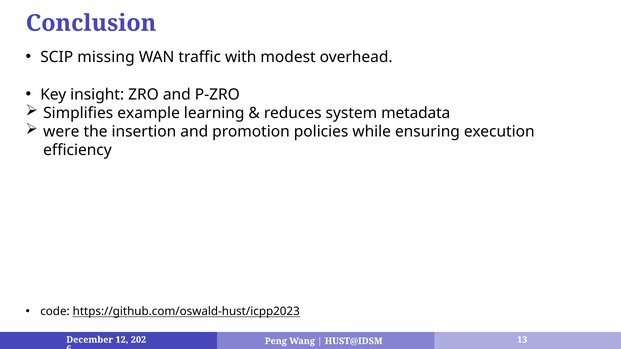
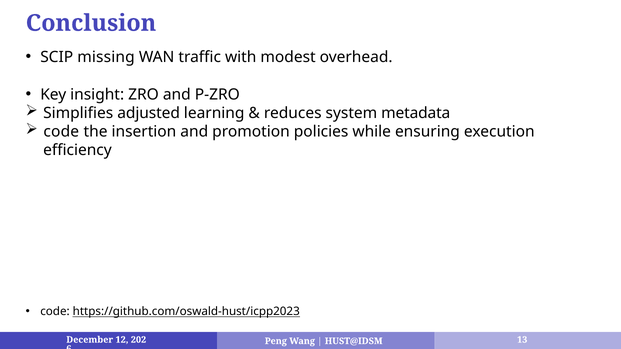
example: example -> adjusted
were at (61, 132): were -> code
